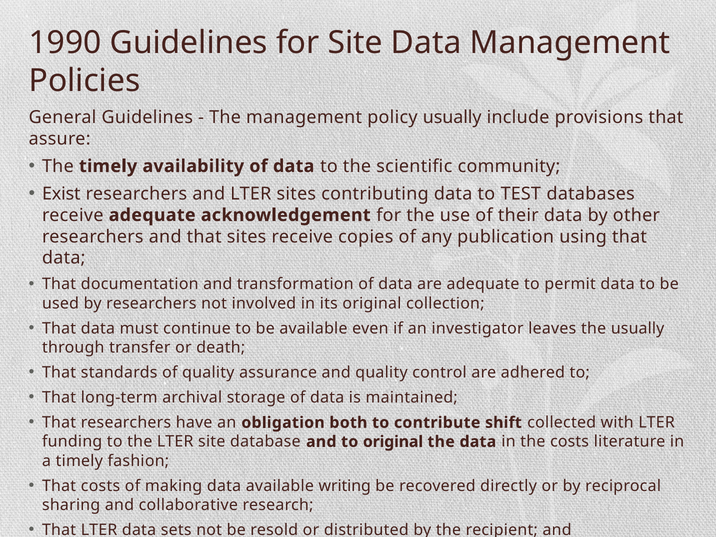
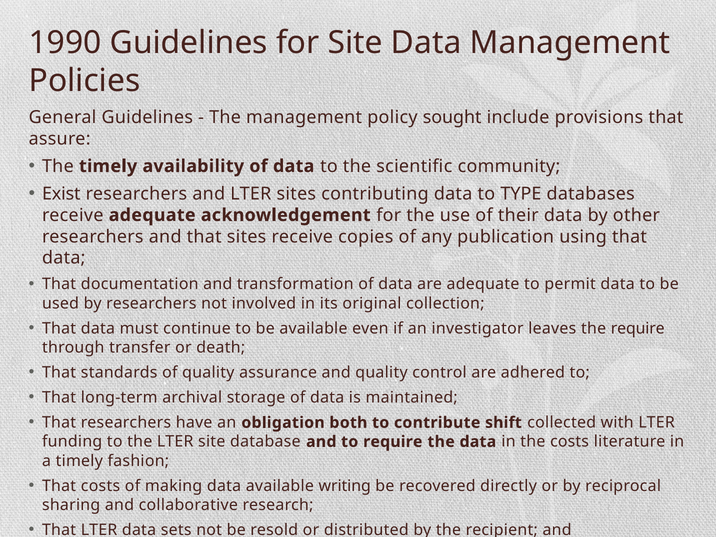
policy usually: usually -> sought
TEST: TEST -> TYPE
the usually: usually -> require
to original: original -> require
